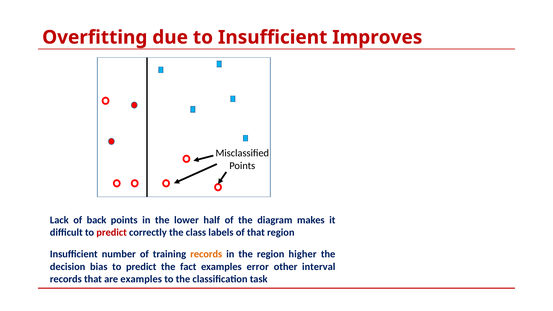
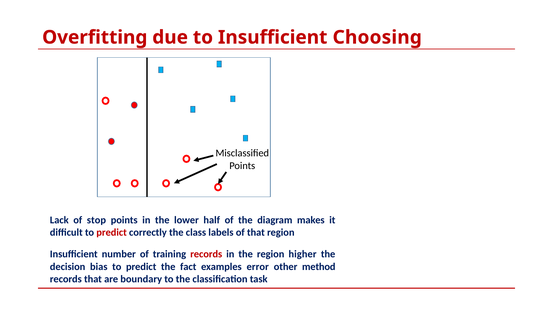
Improves: Improves -> Choosing
back: back -> stop
records at (206, 254) colour: orange -> red
interval: interval -> method
are examples: examples -> boundary
